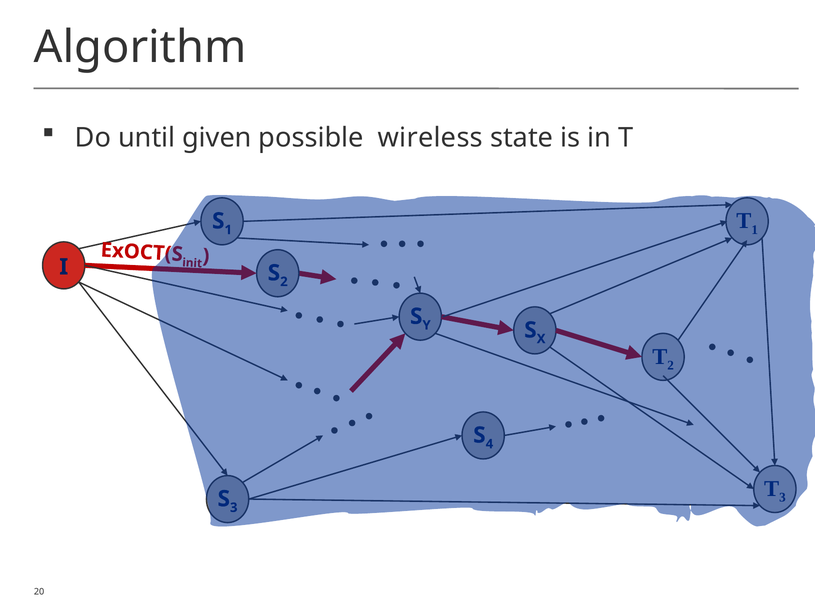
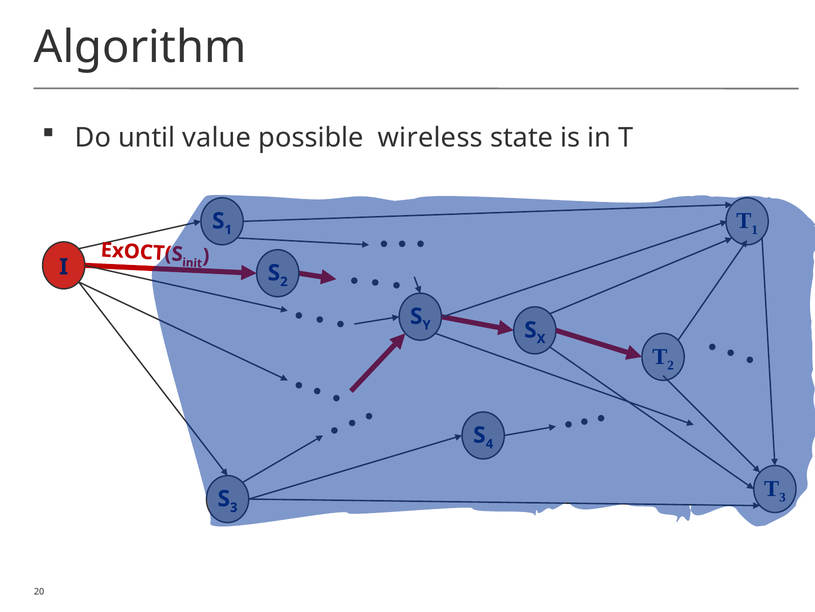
given: given -> value
